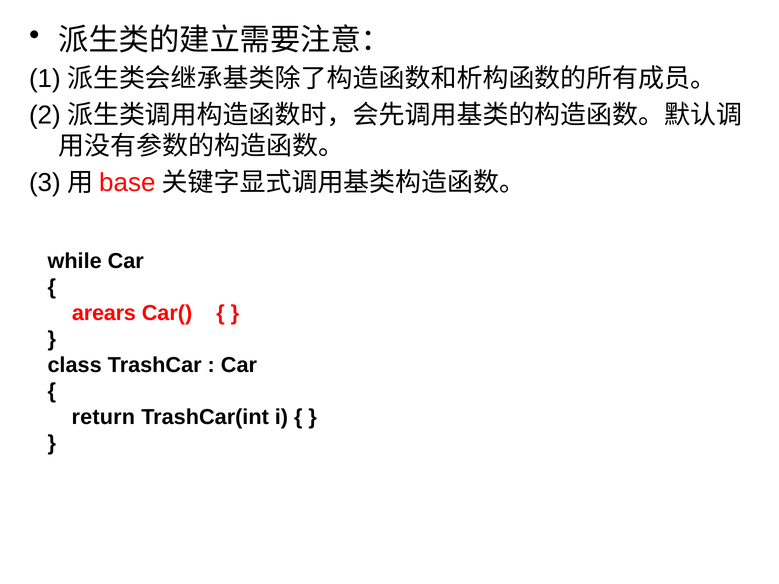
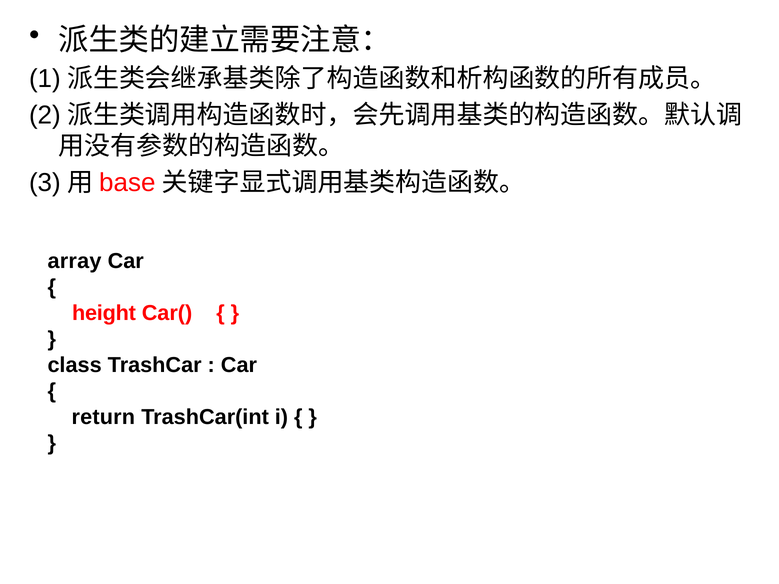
while: while -> array
arears: arears -> height
